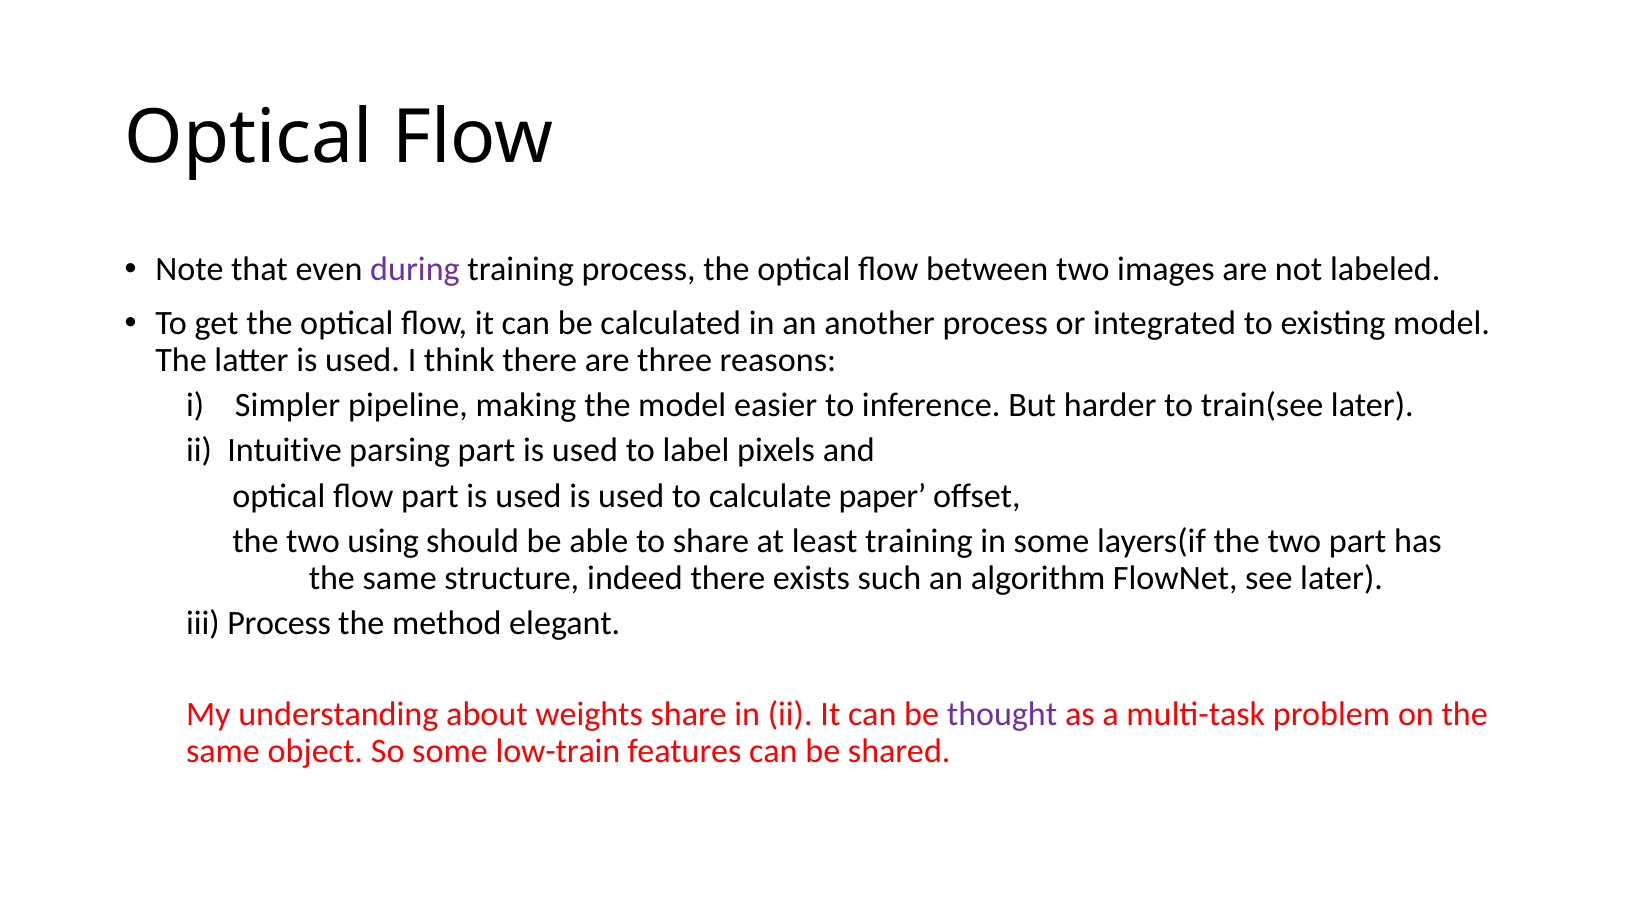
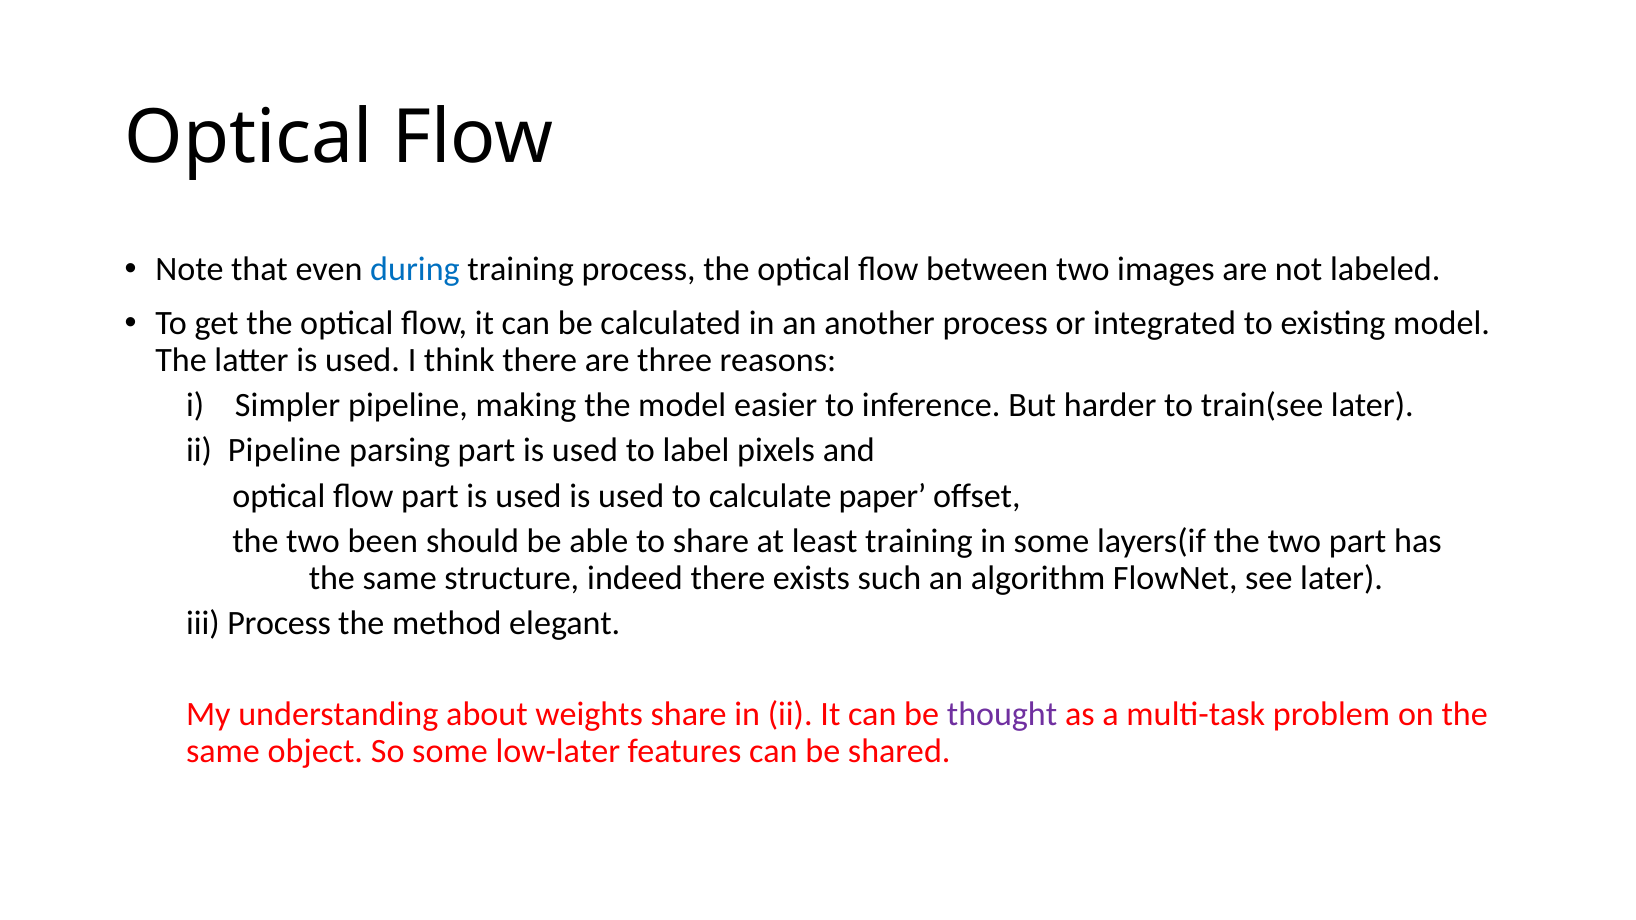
during colour: purple -> blue
ii Intuitive: Intuitive -> Pipeline
using: using -> been
low-train: low-train -> low-later
